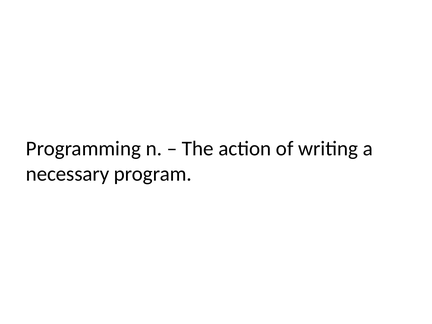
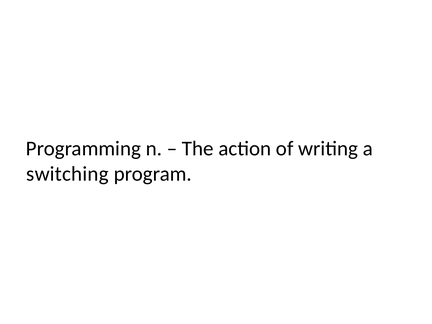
necessary: necessary -> switching
